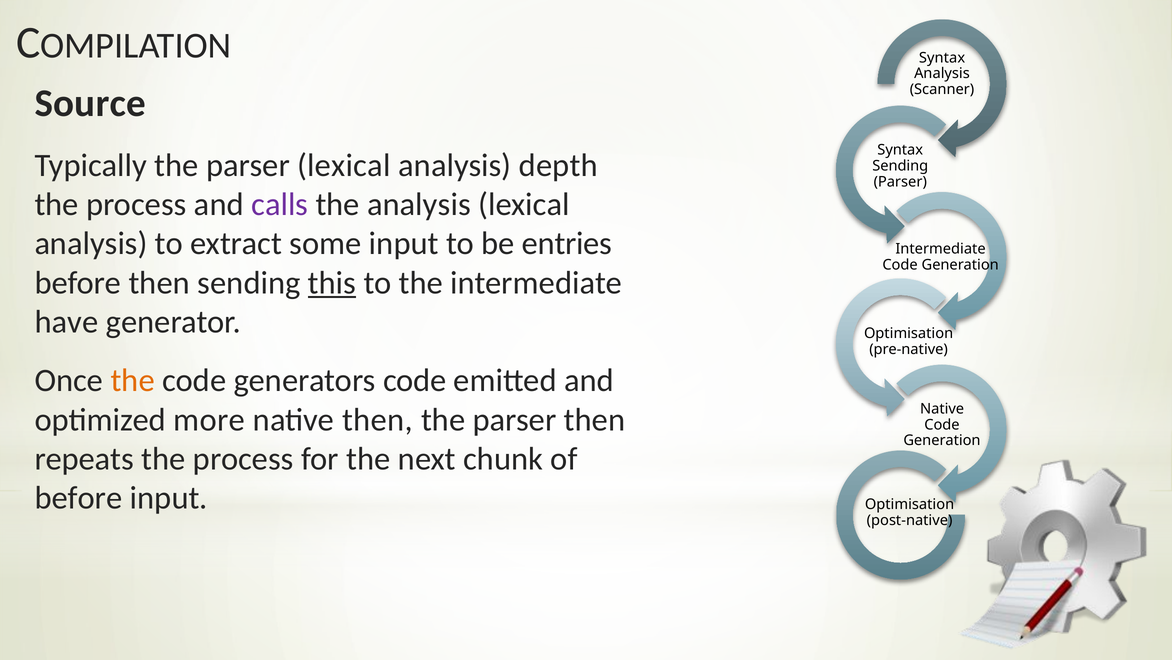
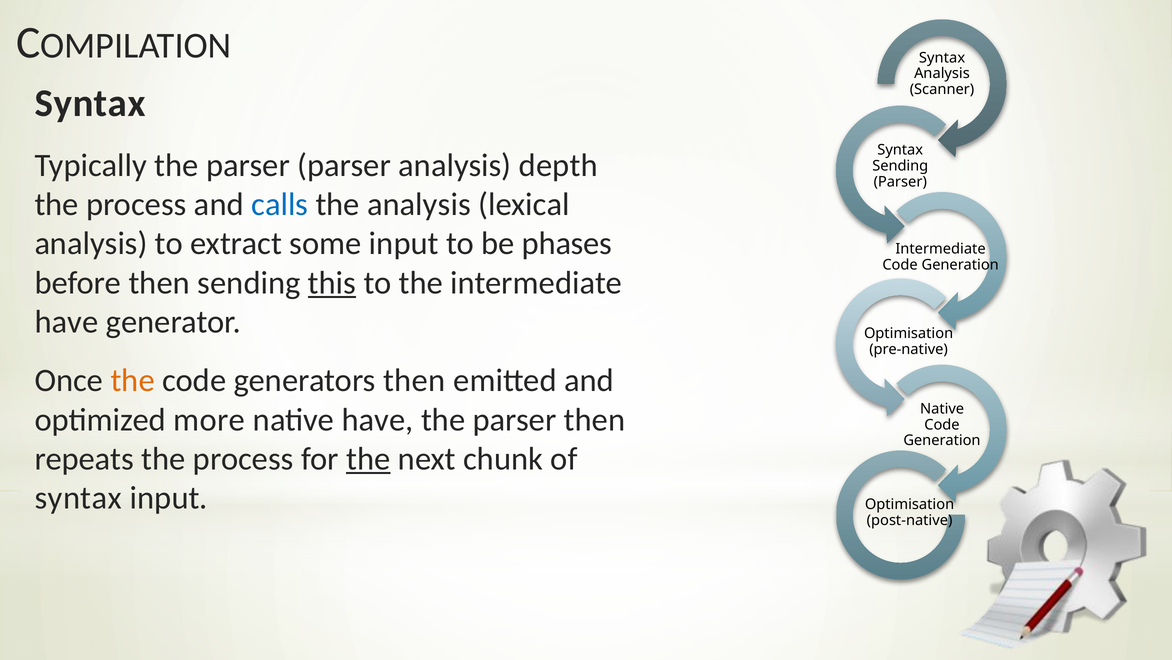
Source at (90, 103): Source -> Syntax
parser lexical: lexical -> parser
calls colour: purple -> blue
entries: entries -> phases
generators code: code -> then
native then: then -> have
the at (368, 458) underline: none -> present
before at (78, 497): before -> syntax
